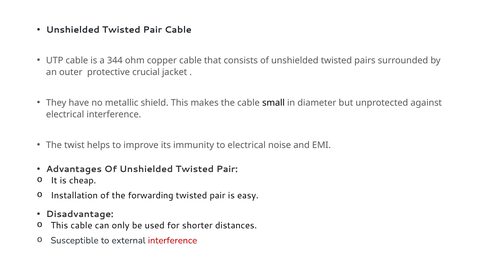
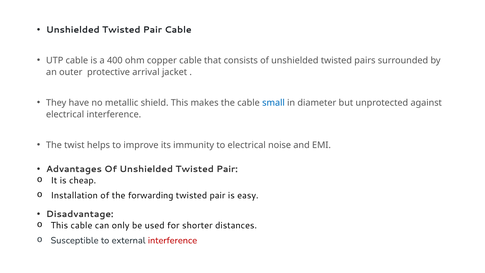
344: 344 -> 400
crucial: crucial -> arrival
small colour: black -> blue
